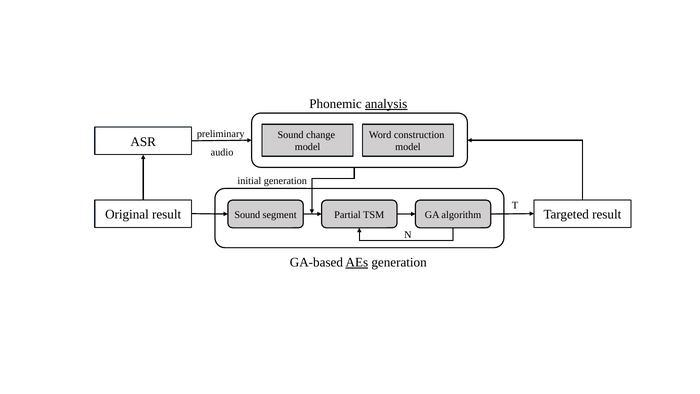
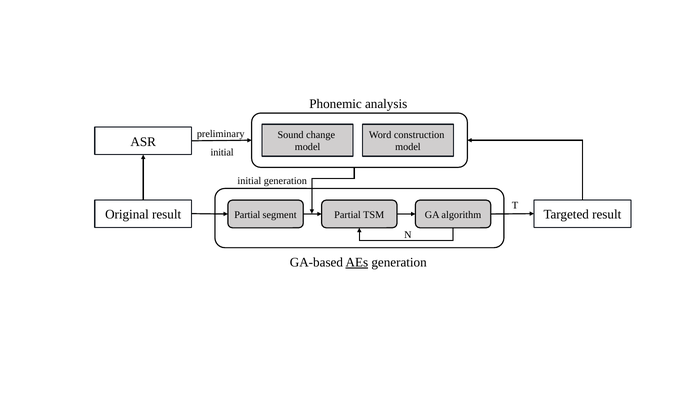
analysis underline: present -> none
audio at (222, 152): audio -> initial
Sound at (247, 215): Sound -> Partial
